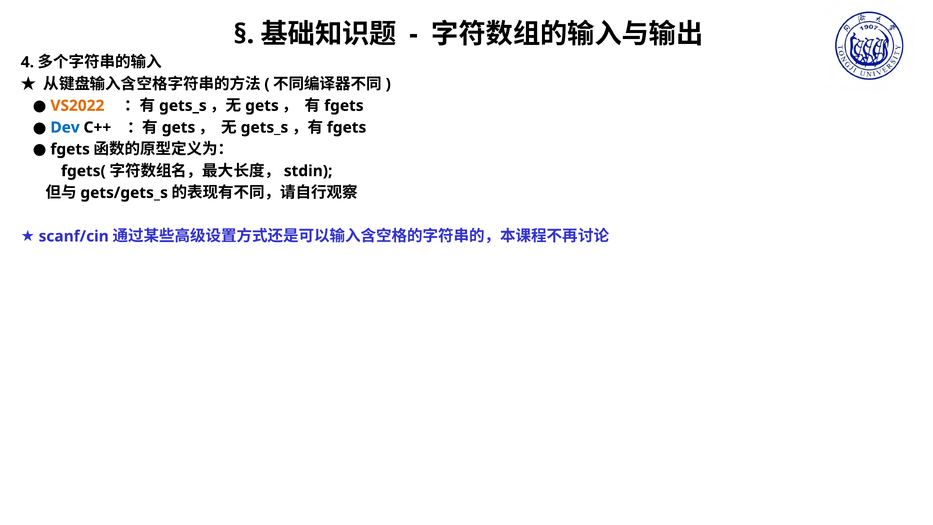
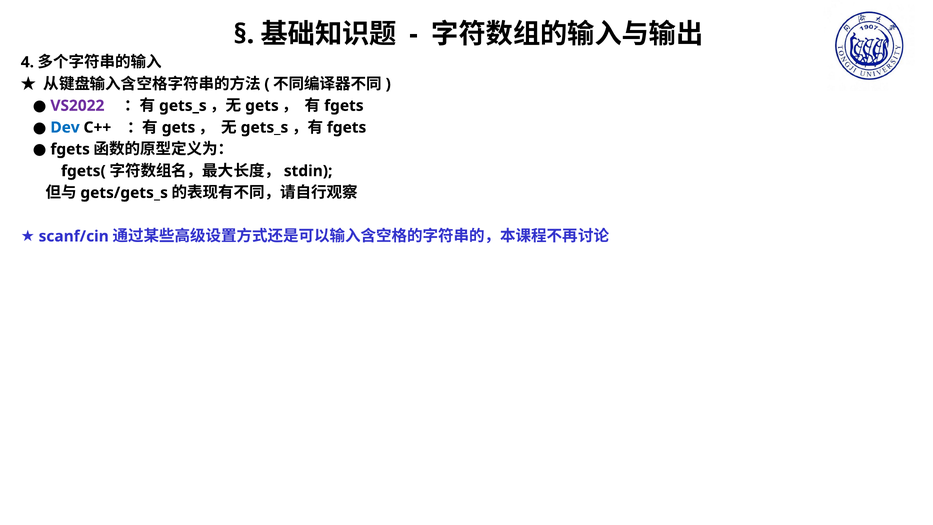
VS2022 colour: orange -> purple
